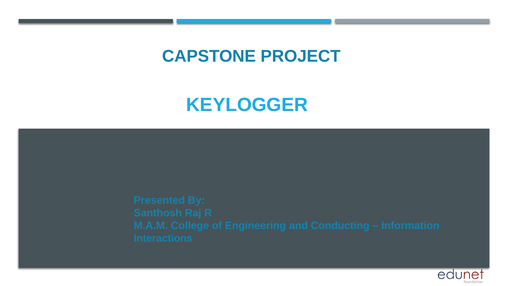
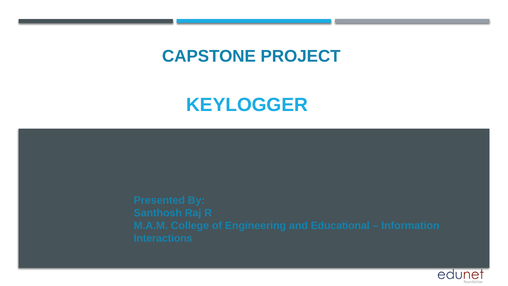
Conducting: Conducting -> Educational
